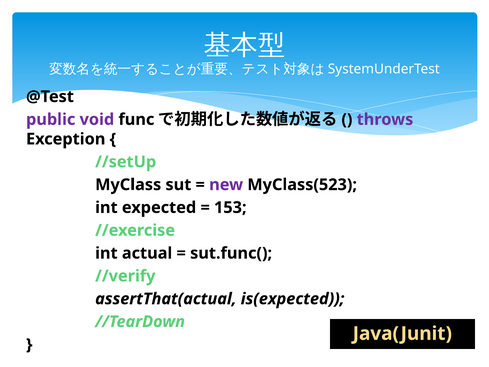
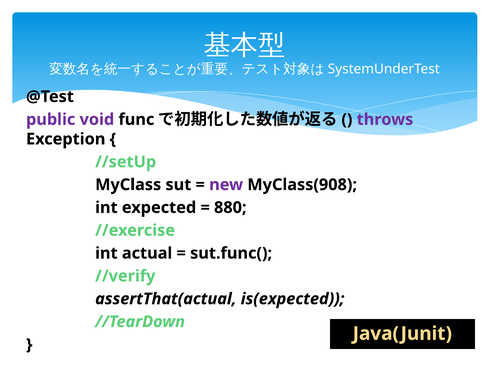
MyClass(523: MyClass(523 -> MyClass(908
153: 153 -> 880
